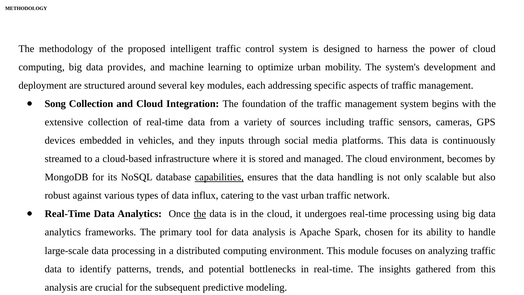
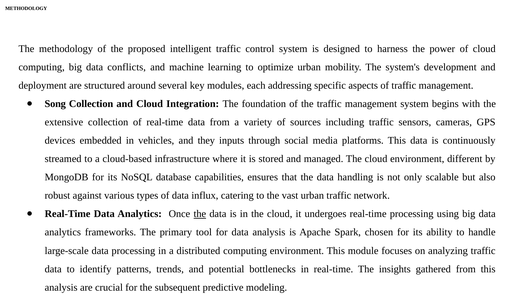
provides: provides -> conflicts
becomes: becomes -> different
capabilities underline: present -> none
